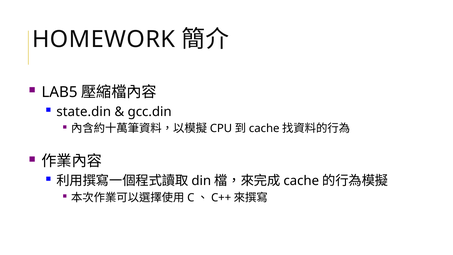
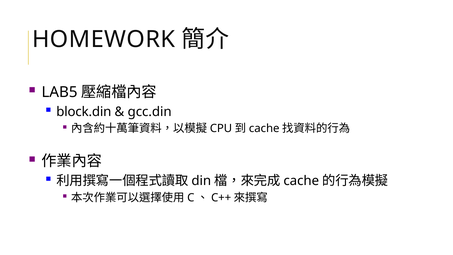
state.din: state.din -> block.din
